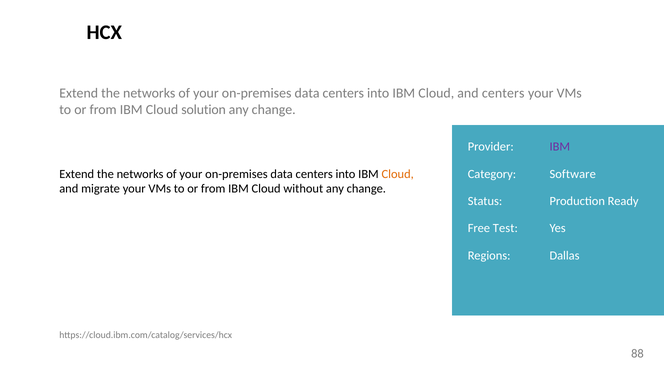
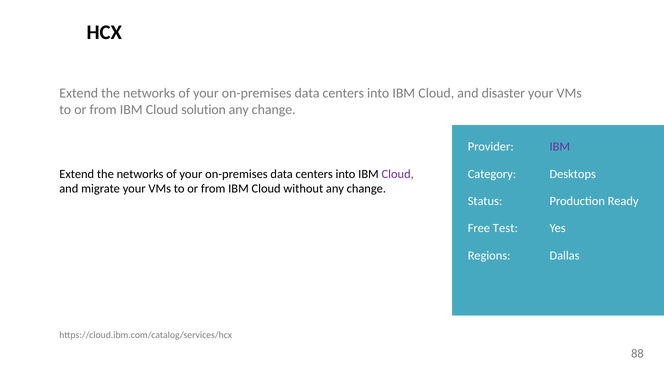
and centers: centers -> disaster
Cloud at (398, 174) colour: orange -> purple
Software: Software -> Desktops
